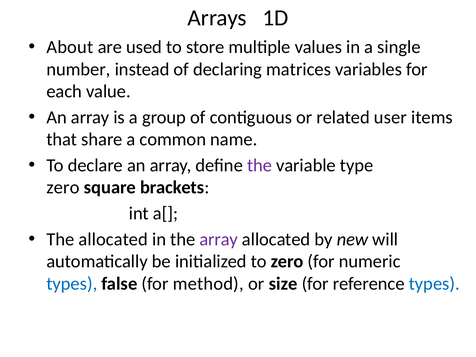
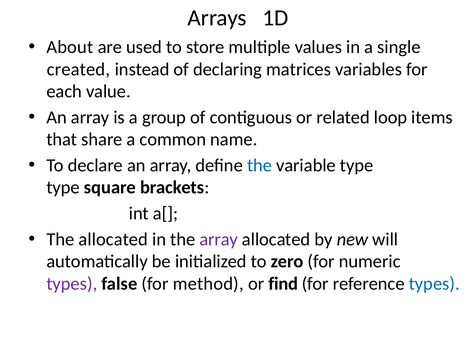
number: number -> created
user: user -> loop
the at (260, 165) colour: purple -> blue
zero at (63, 187): zero -> type
types at (72, 284) colour: blue -> purple
size: size -> find
